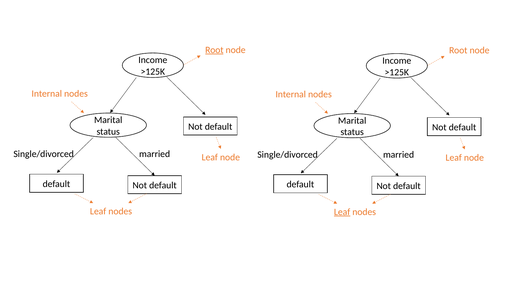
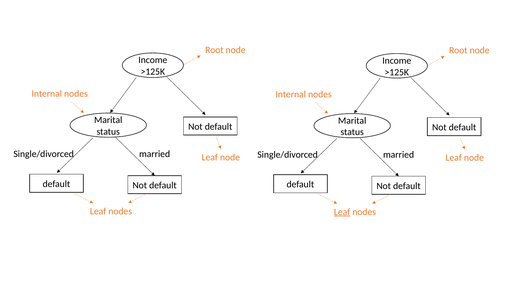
Root at (214, 50) underline: present -> none
